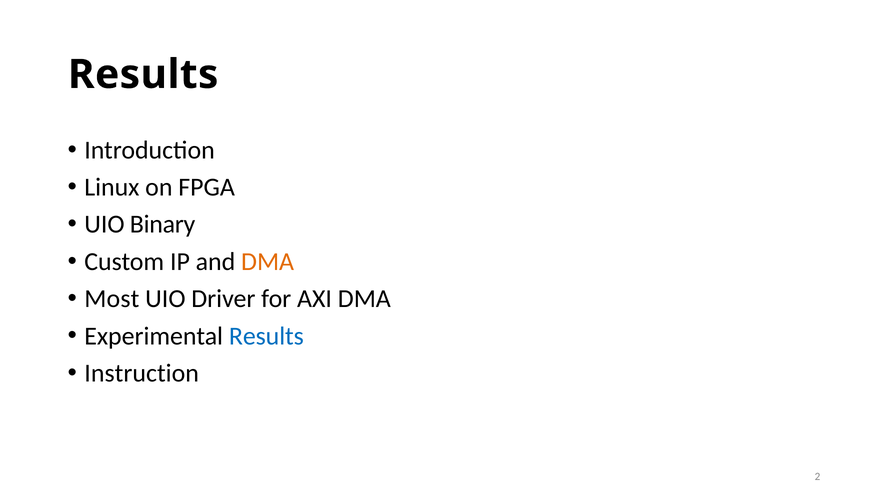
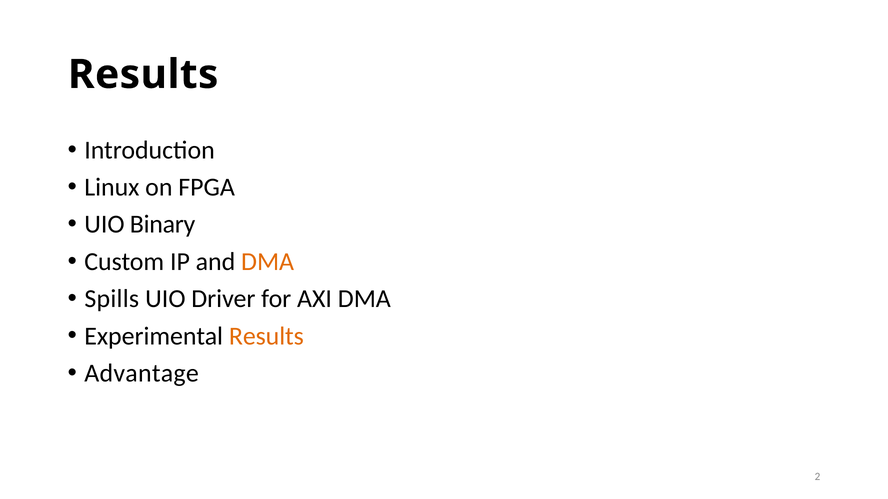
Most: Most -> Spills
Results at (266, 336) colour: blue -> orange
Instruction: Instruction -> Advantage
